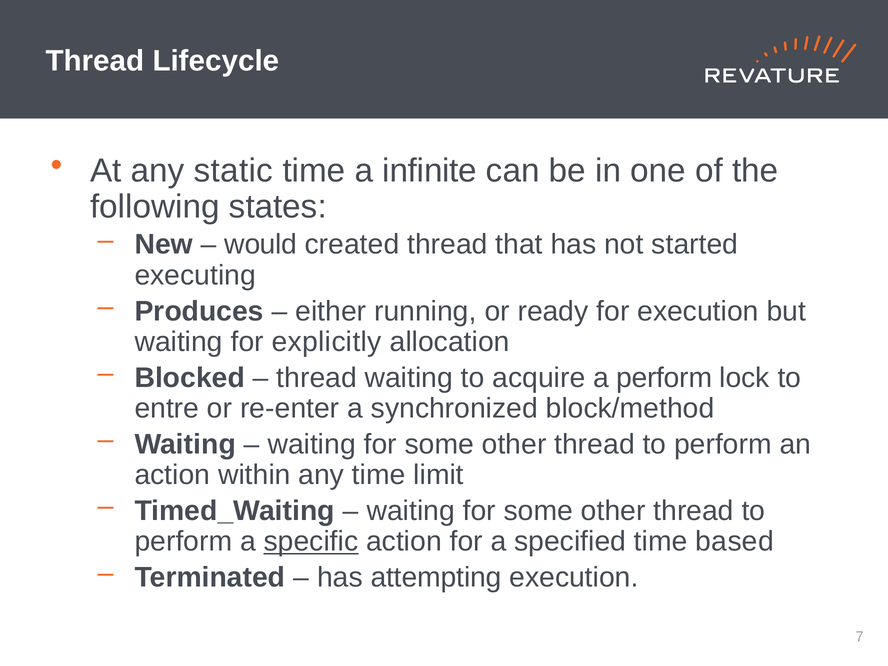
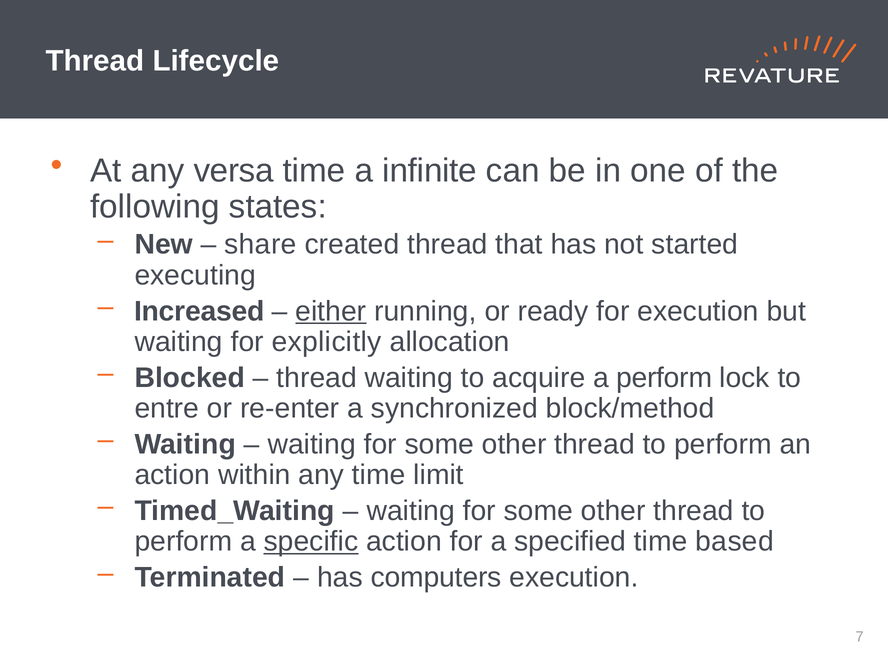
static: static -> versa
would: would -> share
Produces: Produces -> Increased
either underline: none -> present
attempting: attempting -> computers
